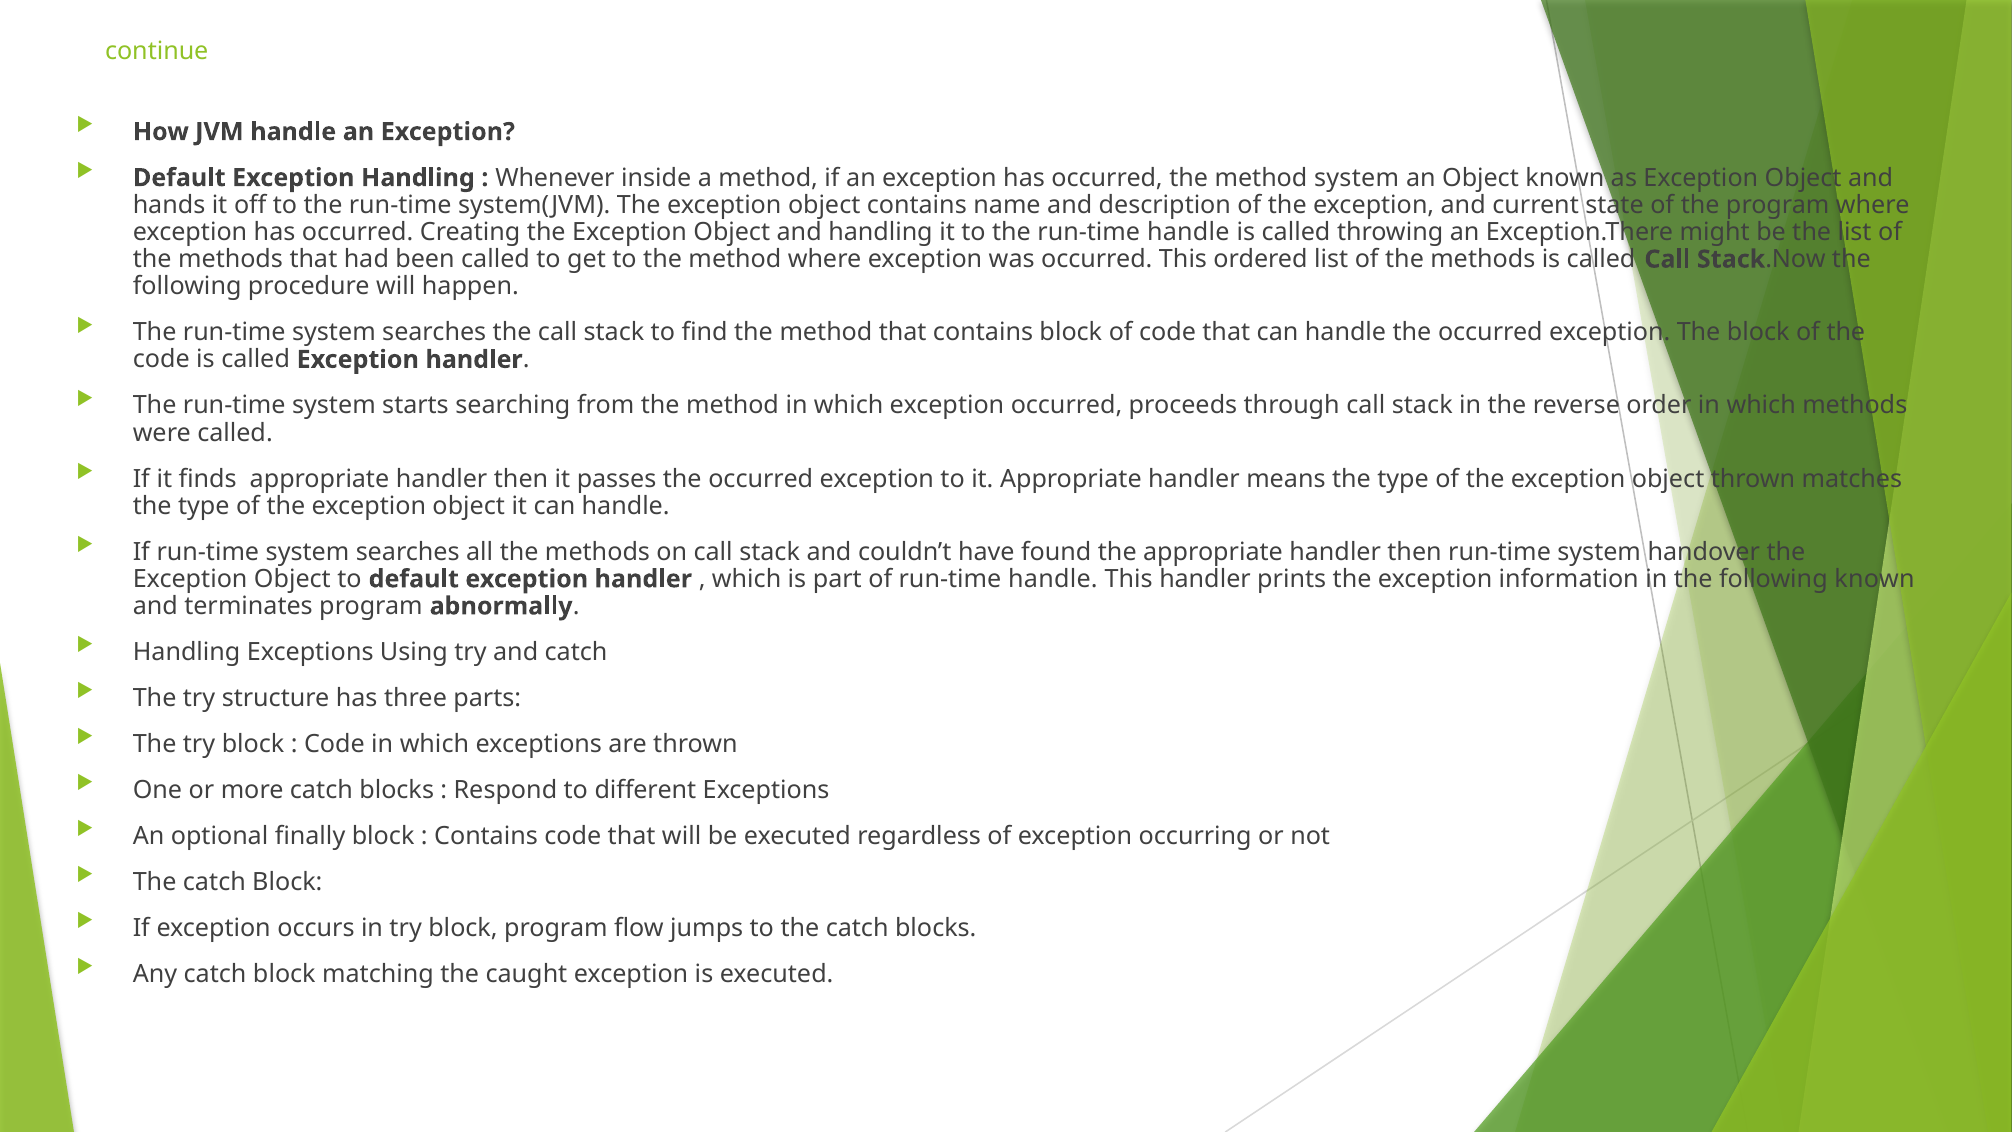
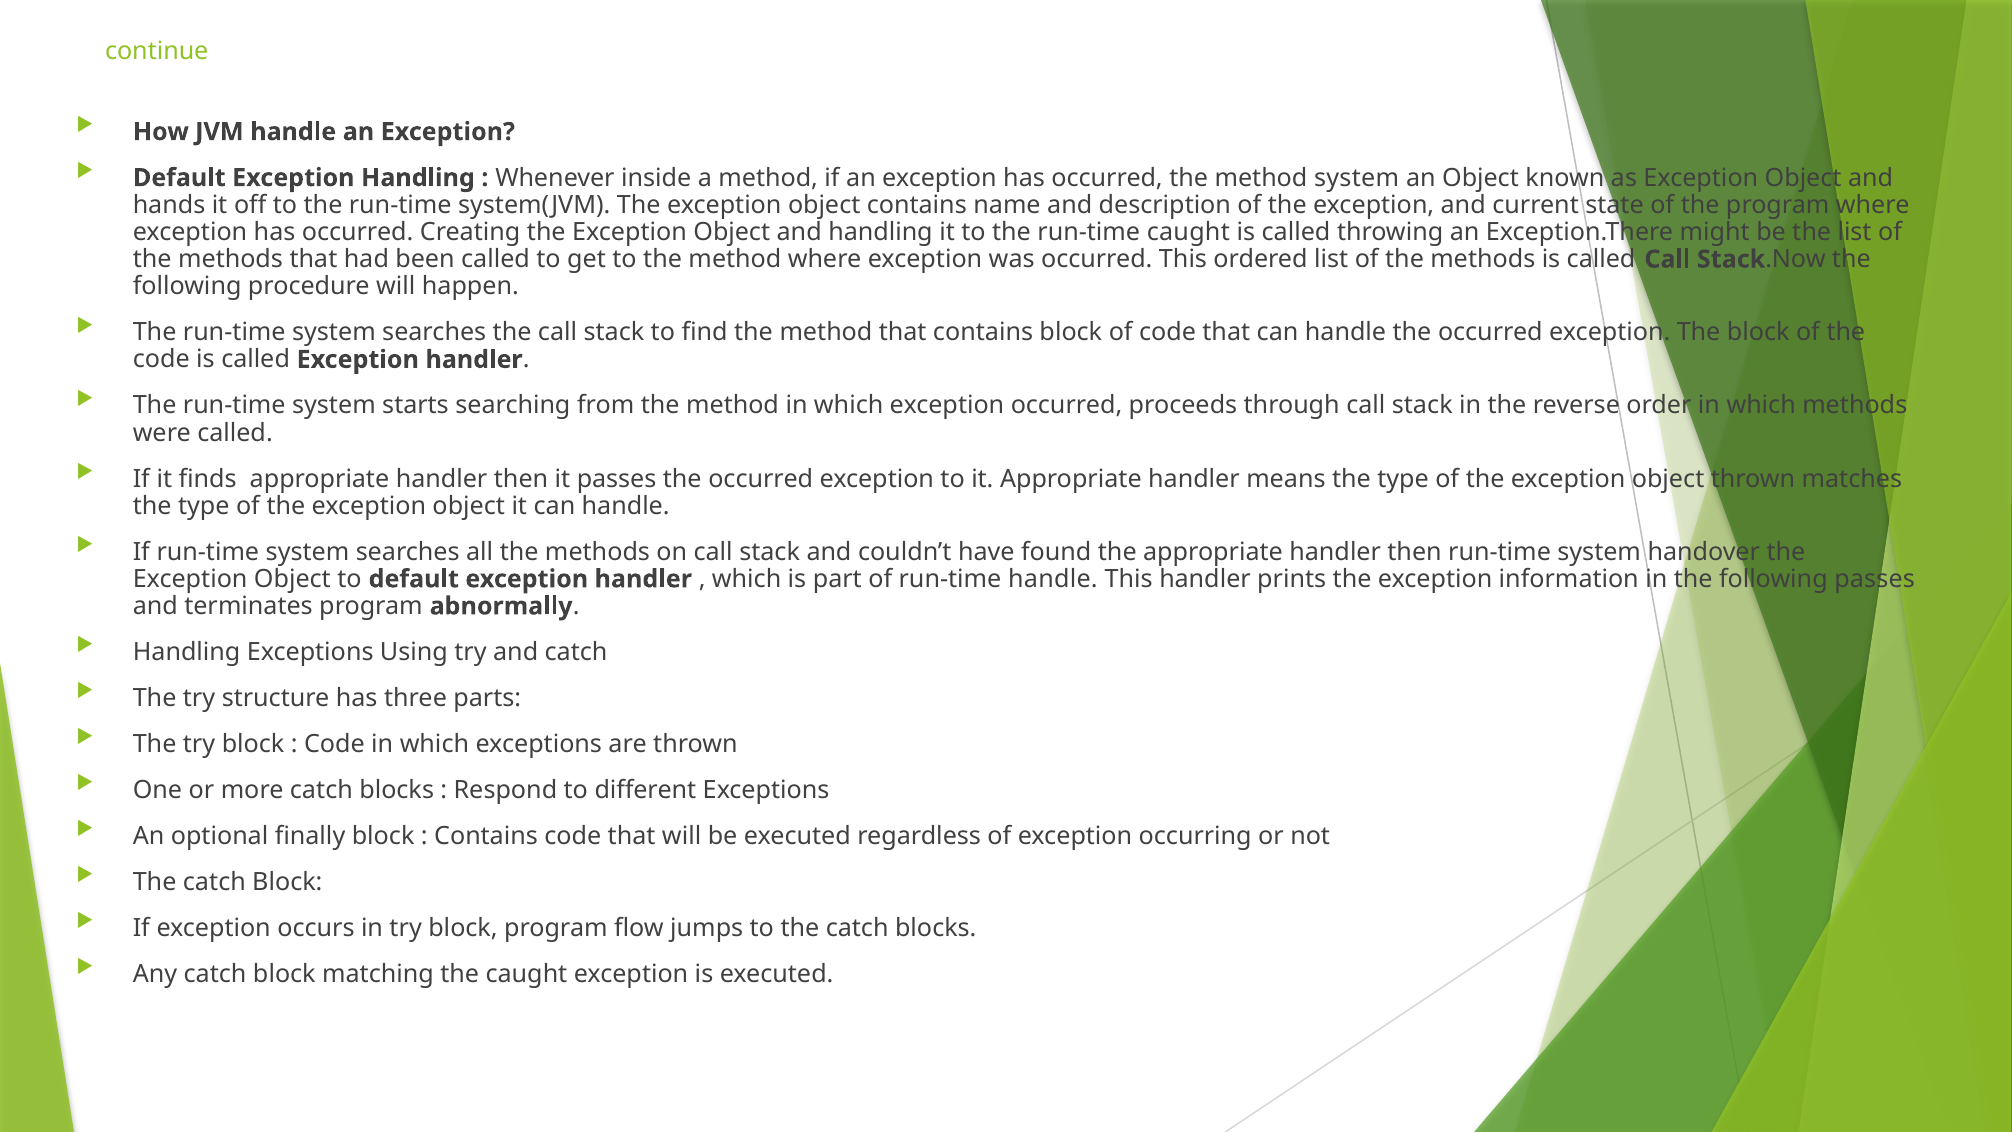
the run-time handle: handle -> caught
following known: known -> passes
